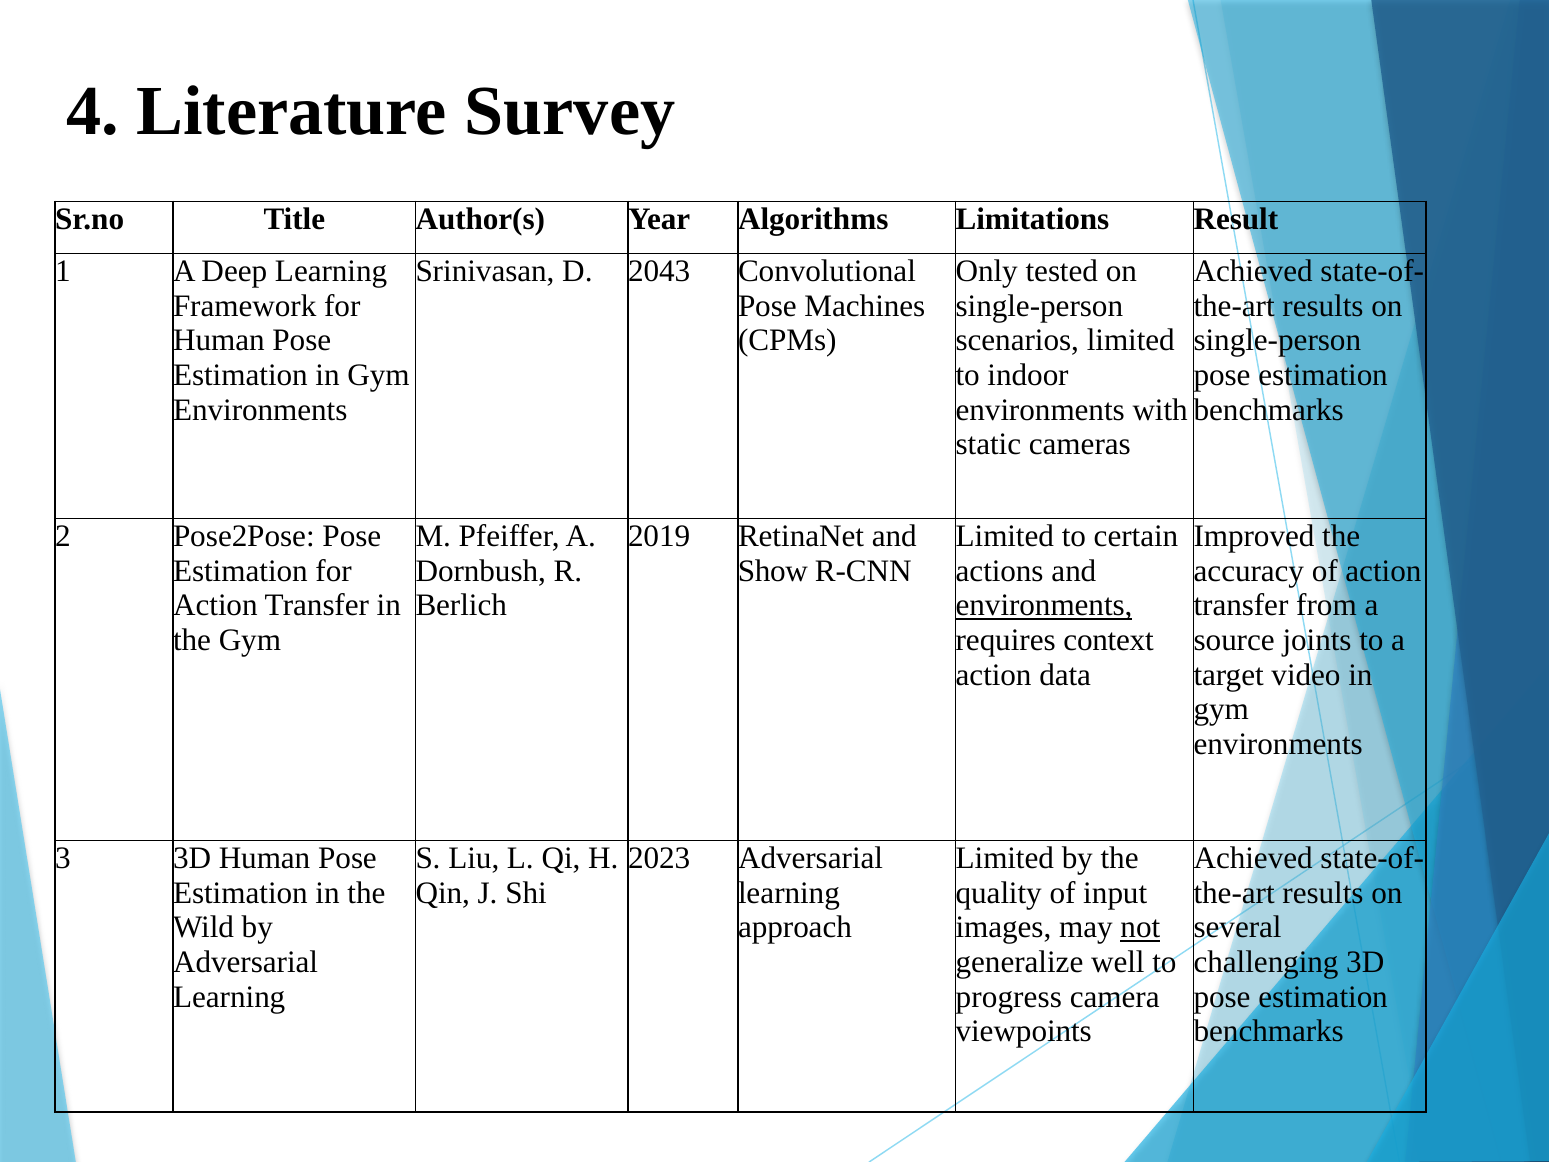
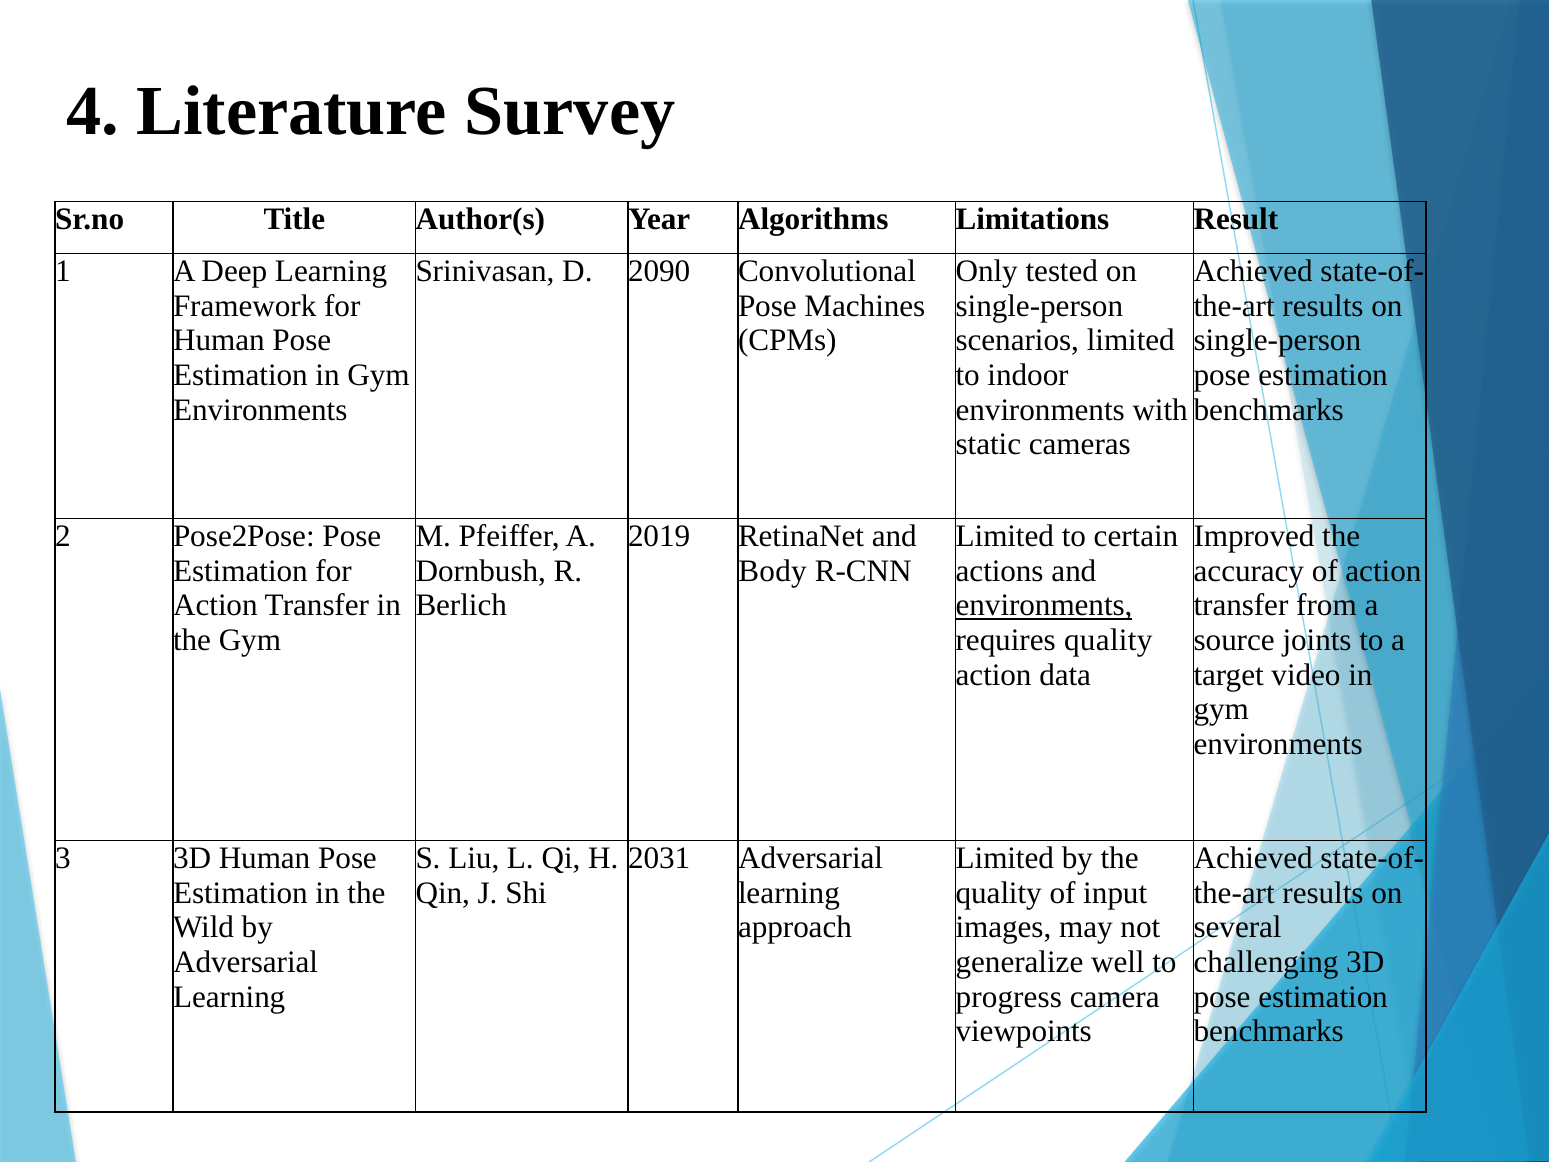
2043: 2043 -> 2090
Show: Show -> Body
requires context: context -> quality
2023: 2023 -> 2031
not underline: present -> none
